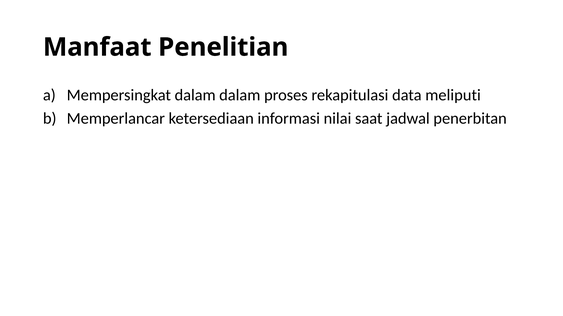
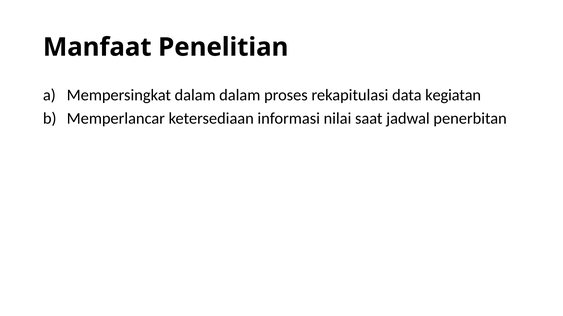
meliputi: meliputi -> kegiatan
